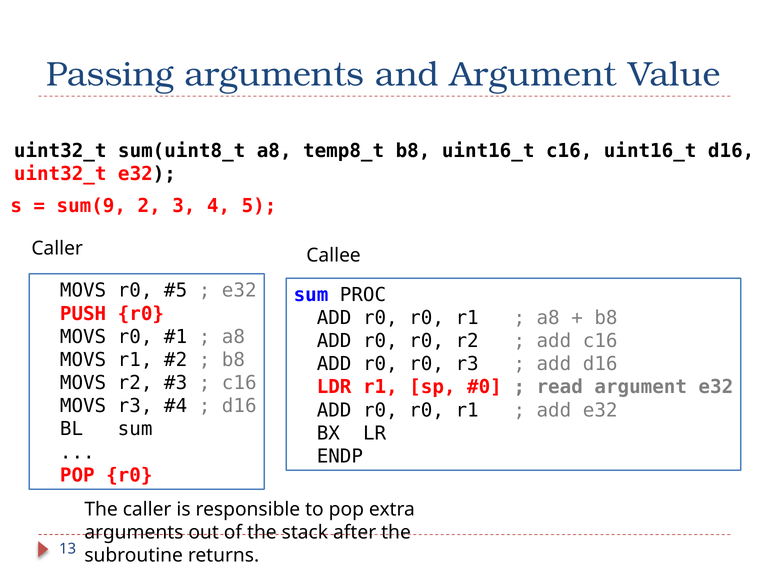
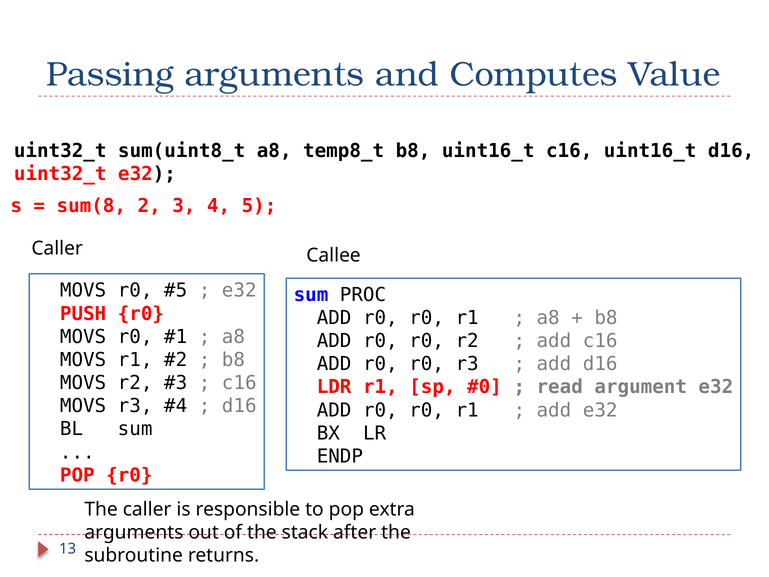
and Argument: Argument -> Computes
sum(9: sum(9 -> sum(8
